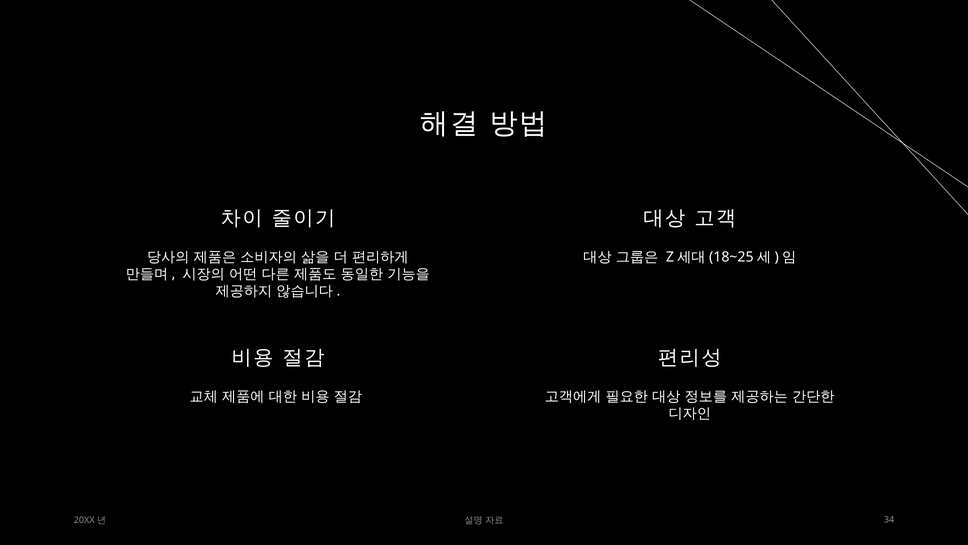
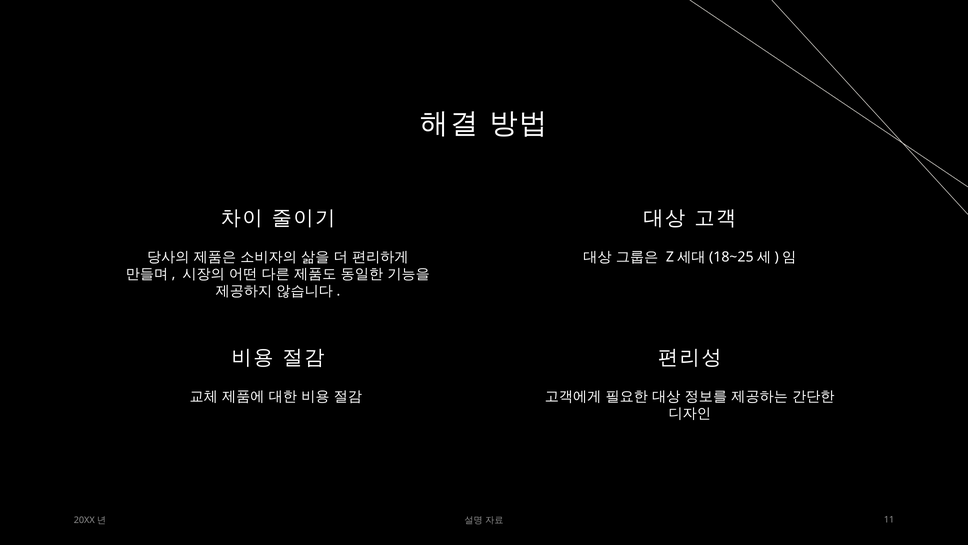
34: 34 -> 11
